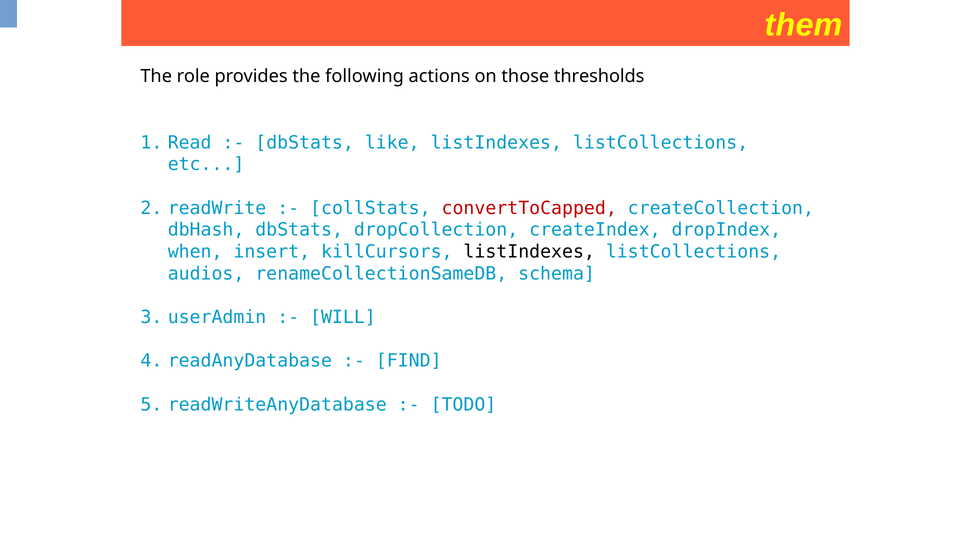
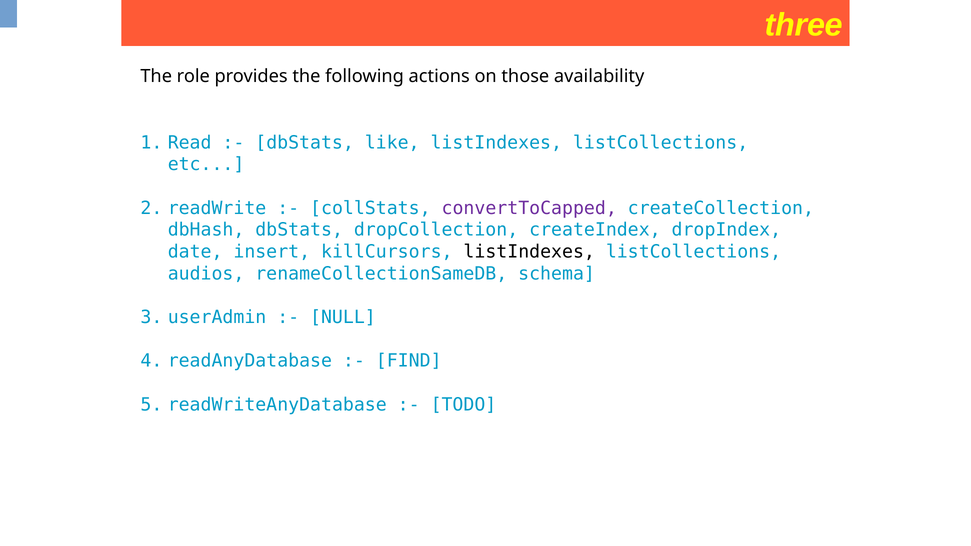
them: them -> three
thresholds: thresholds -> availability
convertToCapped colour: red -> purple
when: when -> date
WILL: WILL -> NULL
